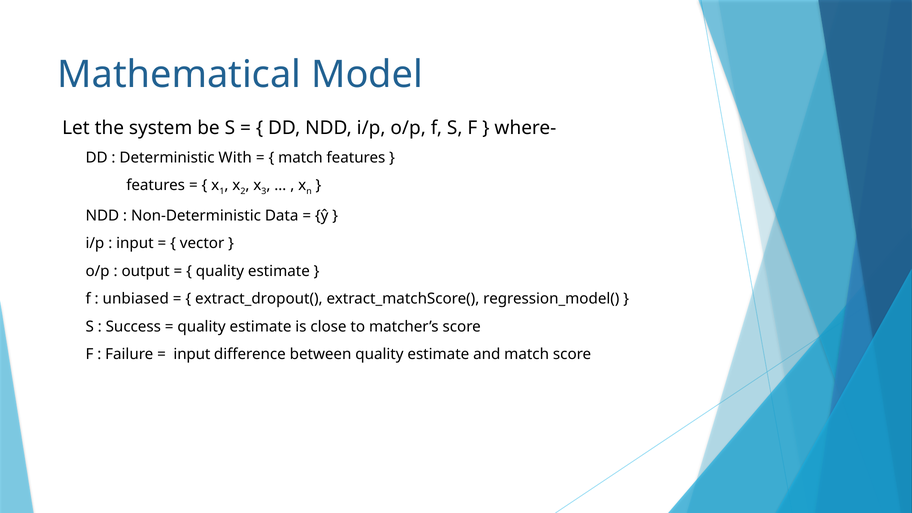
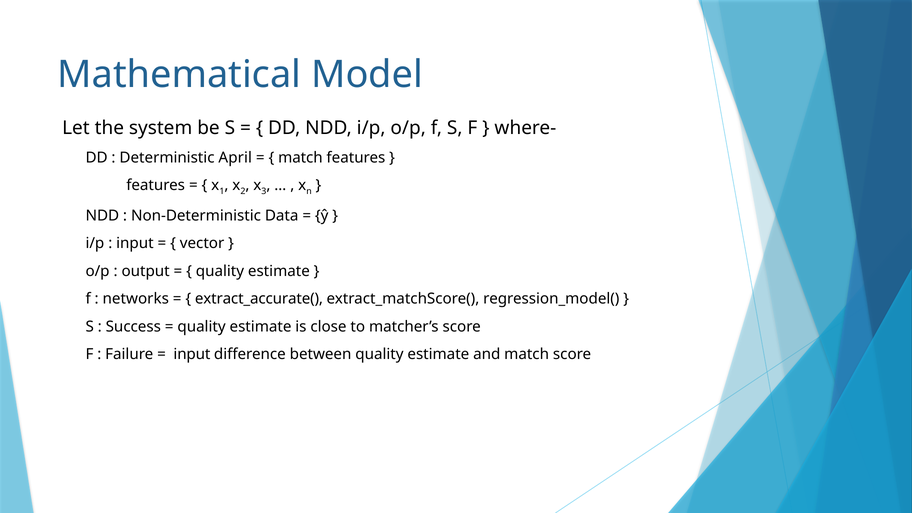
With: With -> April
unbiased: unbiased -> networks
extract_dropout(: extract_dropout( -> extract_accurate(
